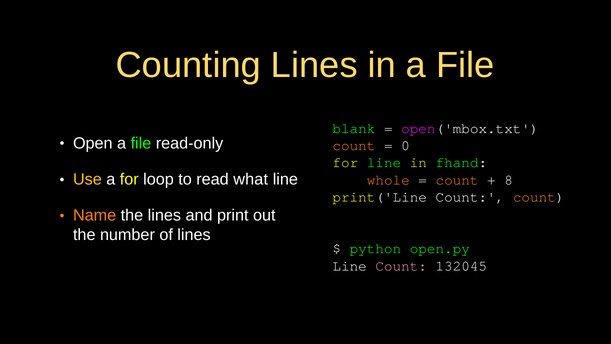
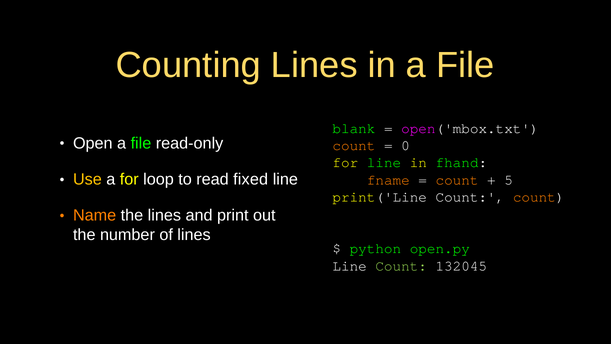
what: what -> fixed
whole: whole -> fname
8: 8 -> 5
Count at (401, 266) colour: pink -> light green
